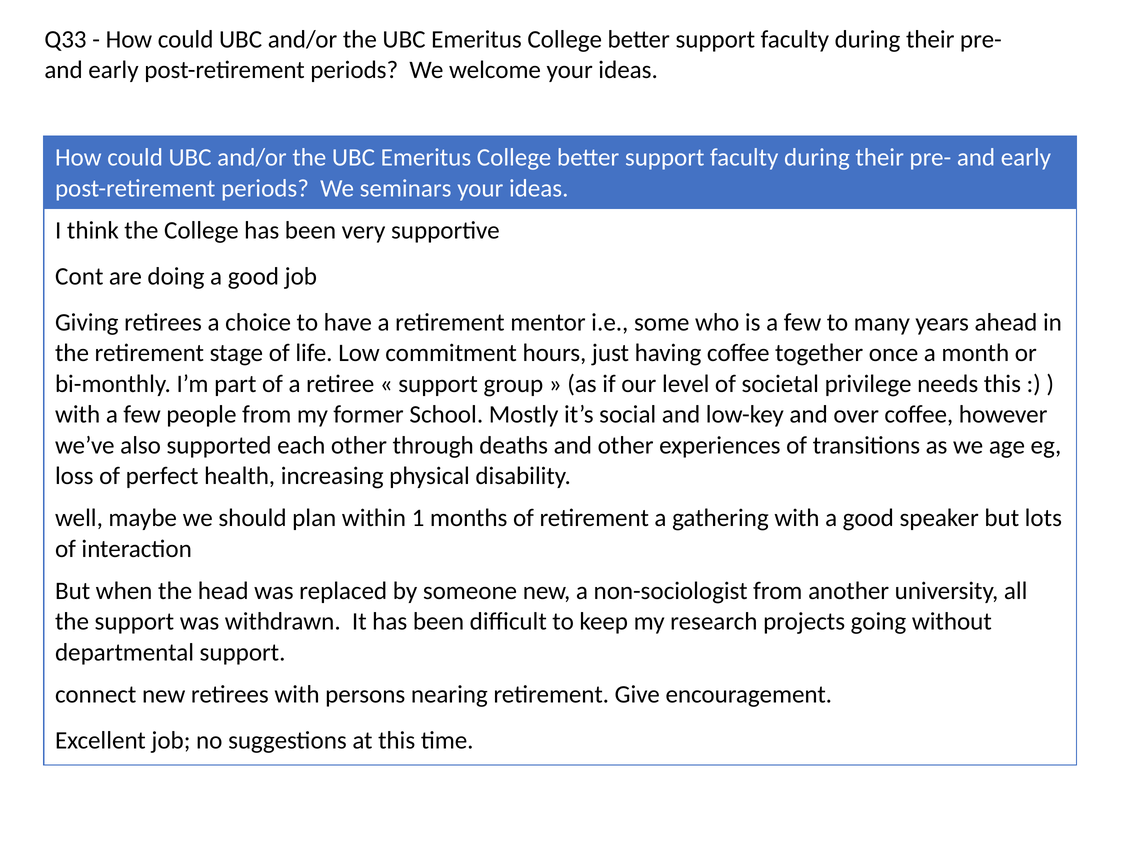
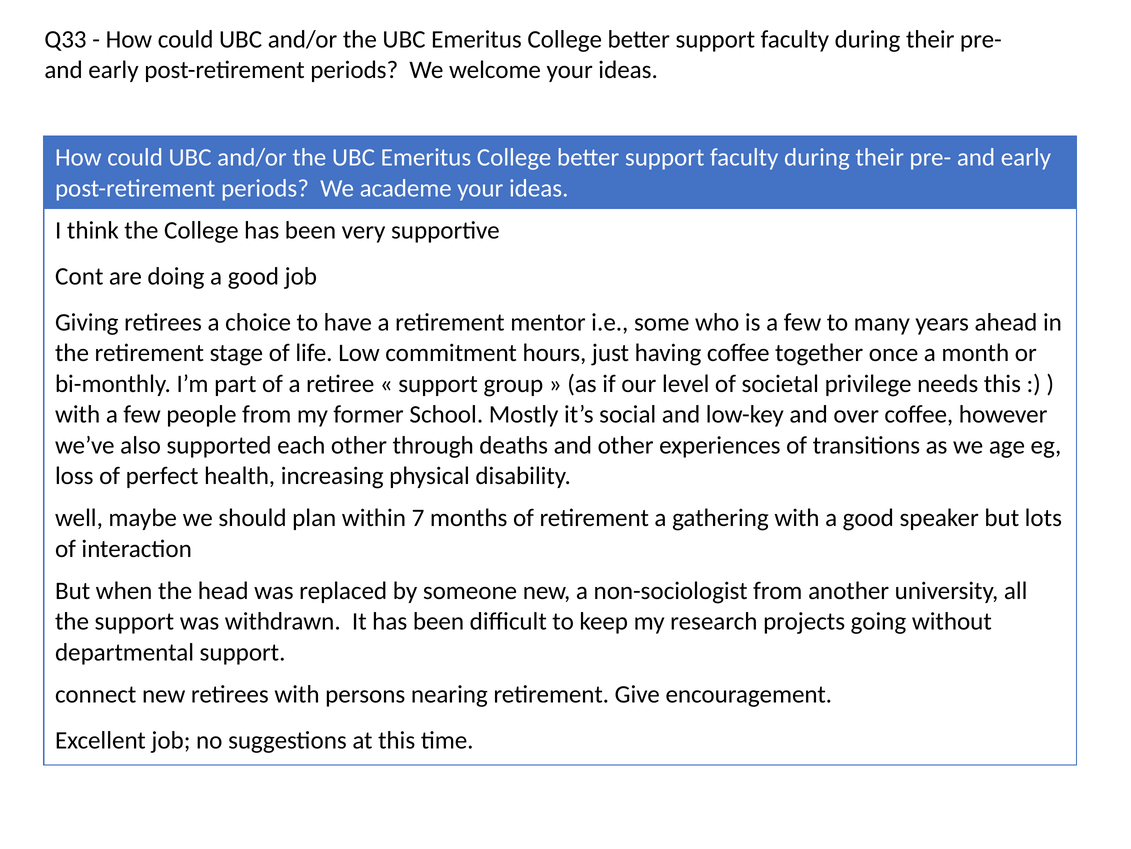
seminars: seminars -> academe
1: 1 -> 7
